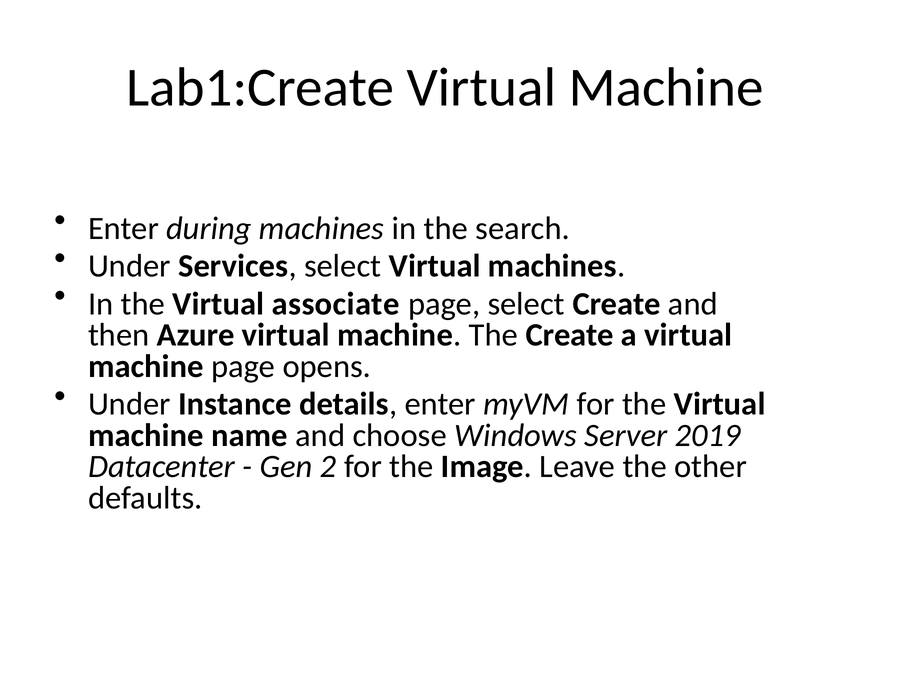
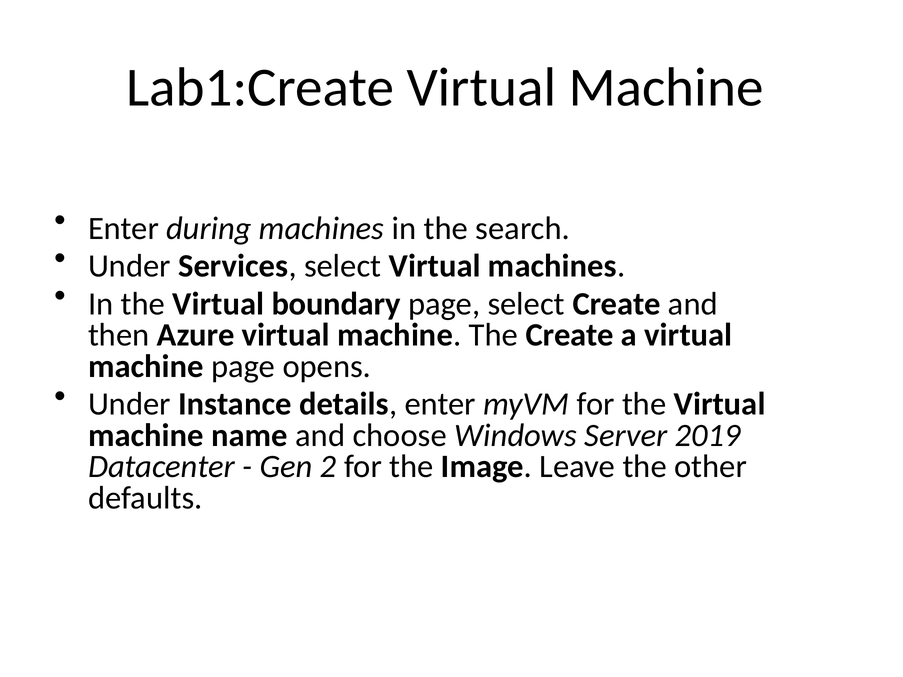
associate: associate -> boundary
